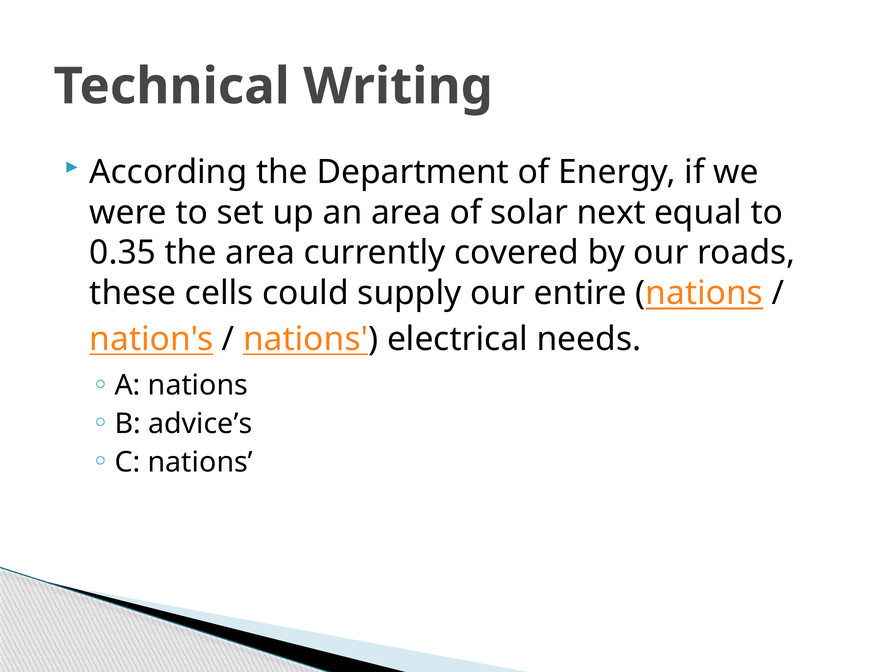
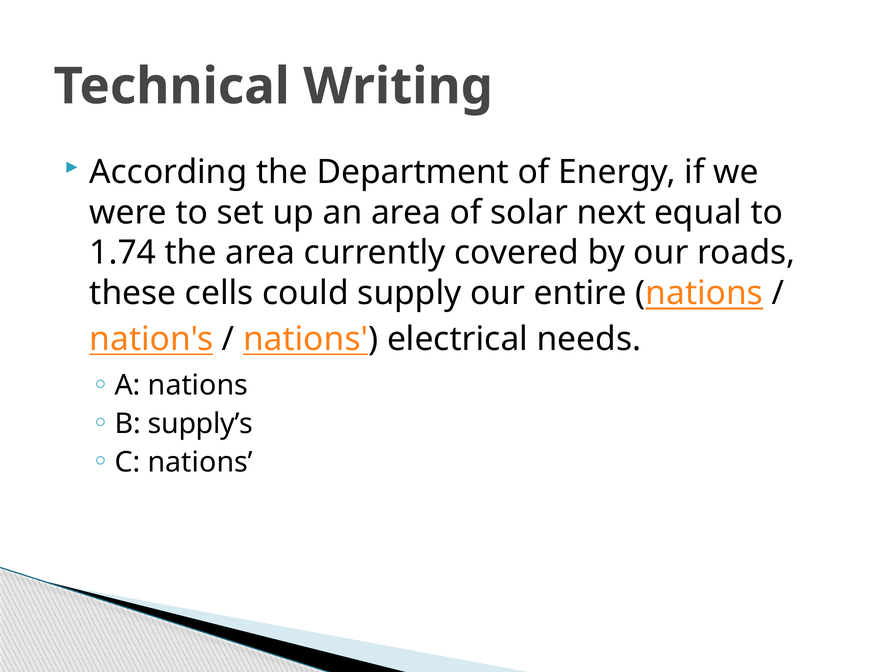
0.35: 0.35 -> 1.74
advice’s: advice’s -> supply’s
